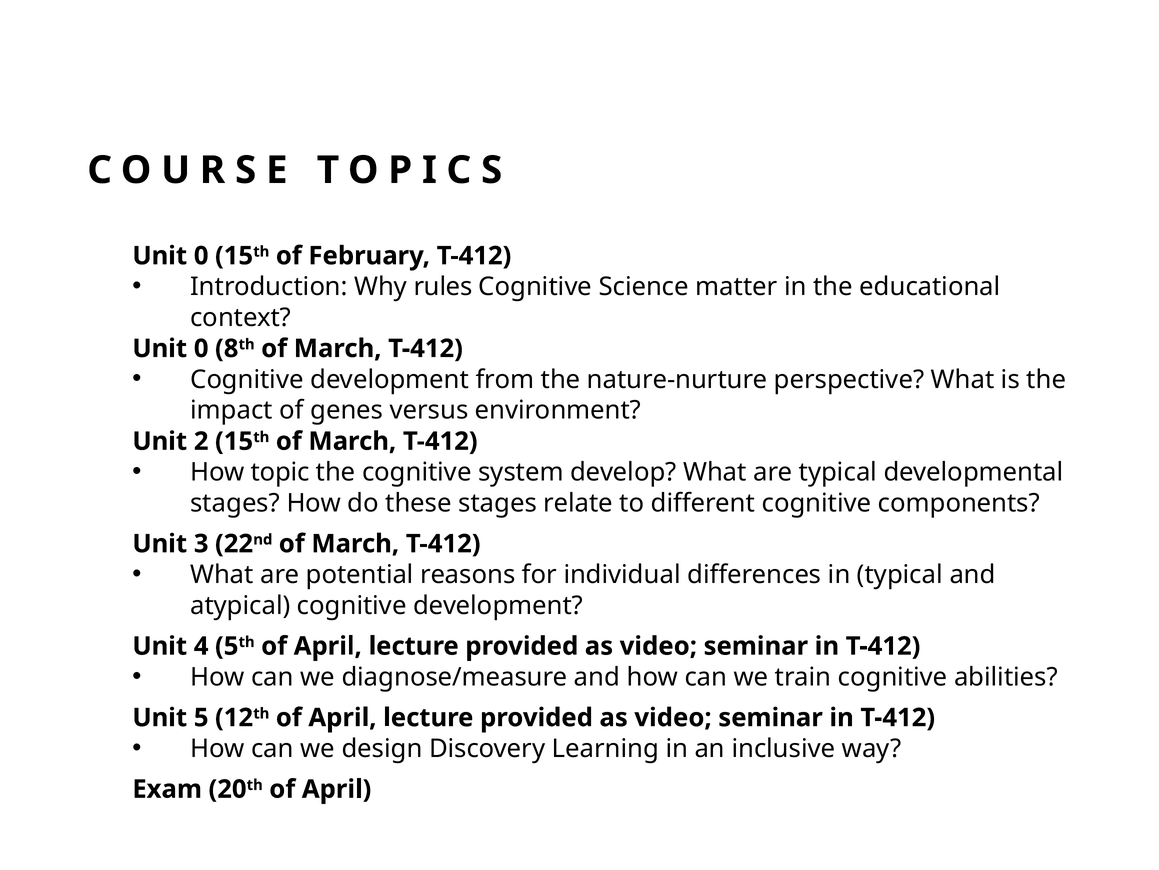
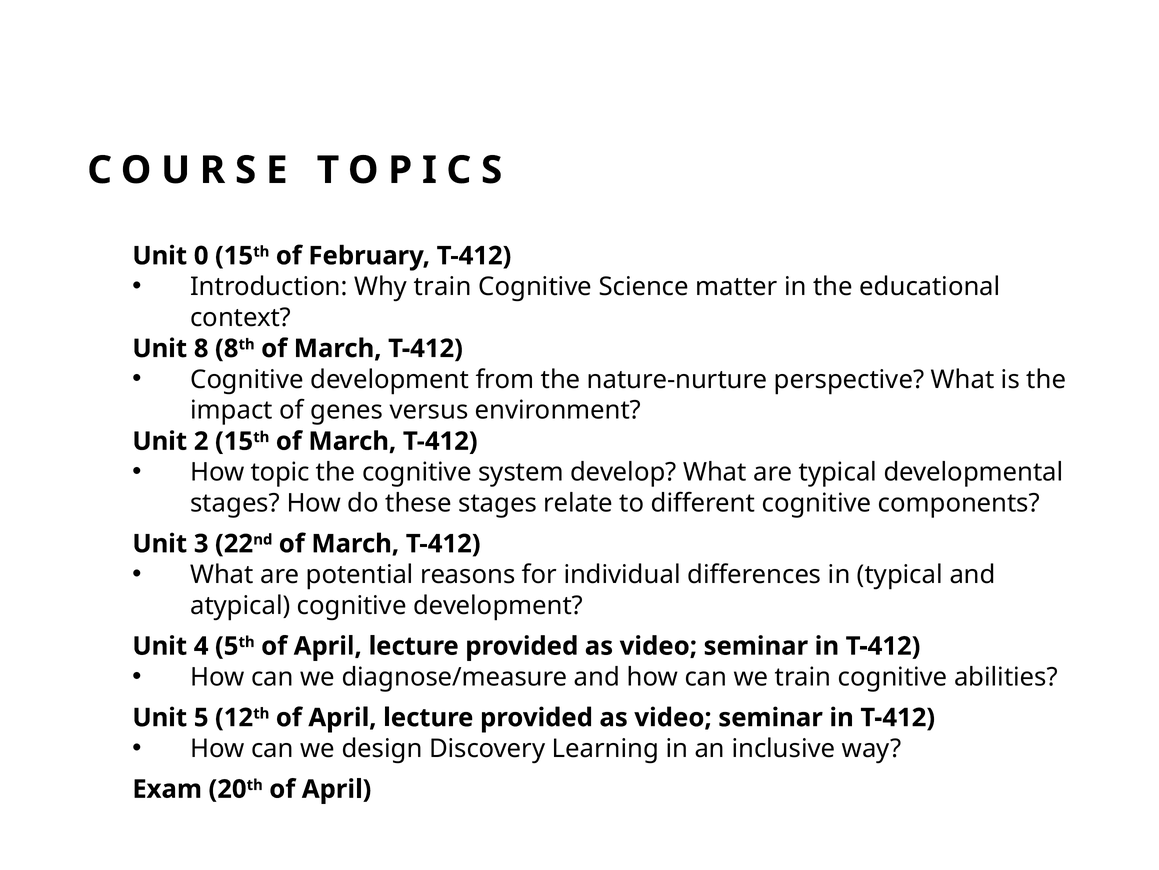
Why rules: rules -> train
0 at (201, 348): 0 -> 8
